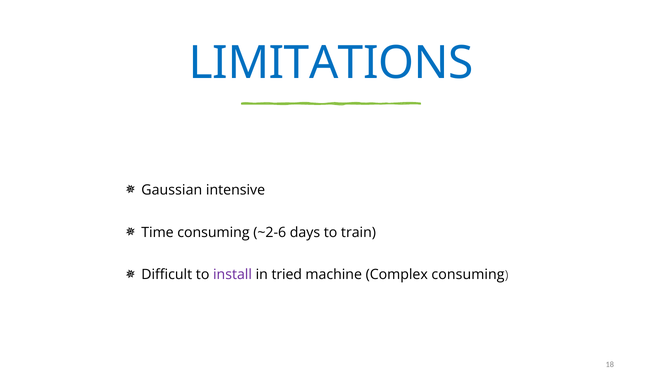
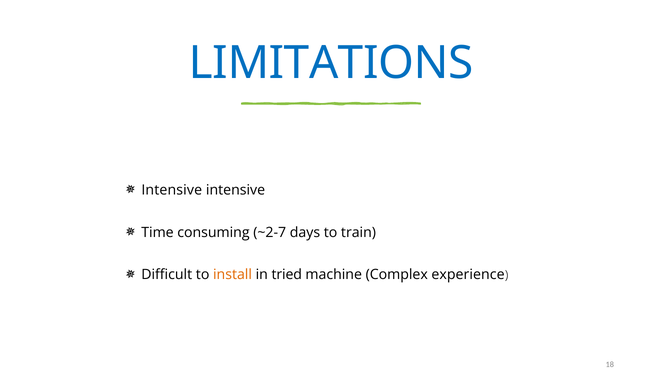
Gaussian at (172, 190): Gaussian -> Intensive
~2-6: ~2-6 -> ~2-7
install colour: purple -> orange
Complex consuming: consuming -> experience
